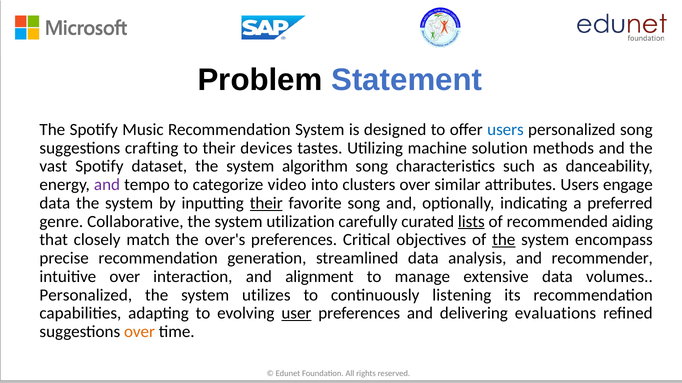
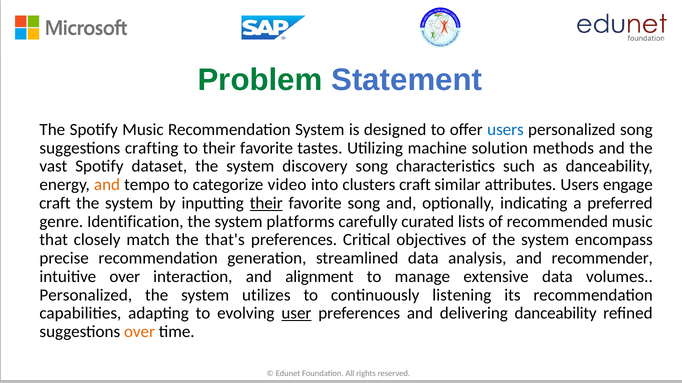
Problem colour: black -> green
to their devices: devices -> favorite
algorithm: algorithm -> discovery
and at (107, 185) colour: purple -> orange
clusters over: over -> craft
data at (55, 203): data -> craft
Collaborative: Collaborative -> Identification
utilization: utilization -> platforms
lists underline: present -> none
recommended aiding: aiding -> music
over's: over's -> that's
the at (504, 240) underline: present -> none
delivering evaluations: evaluations -> danceability
